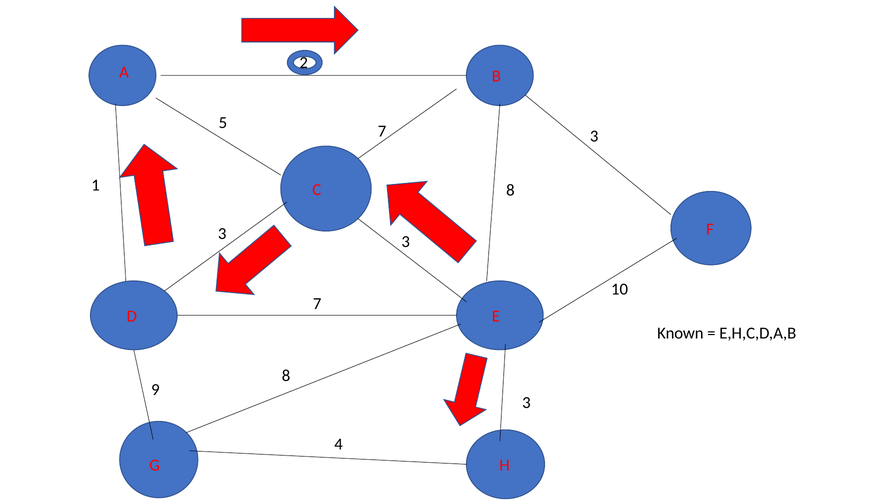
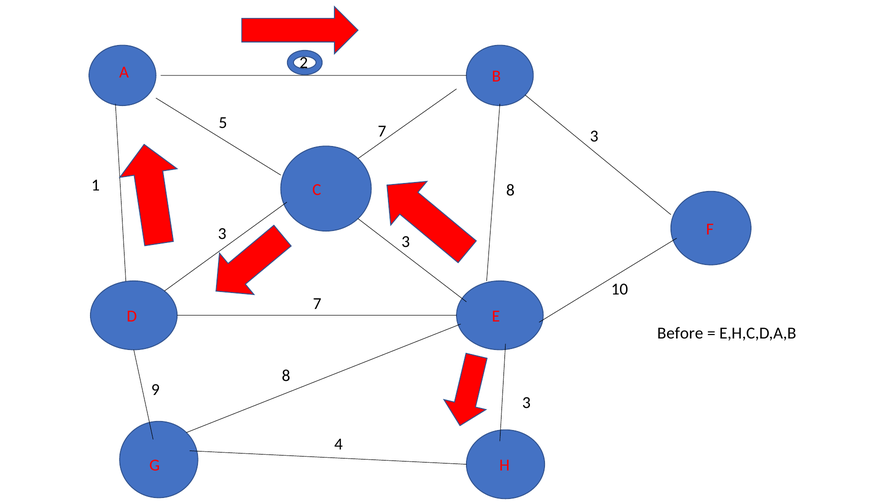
Known: Known -> Before
